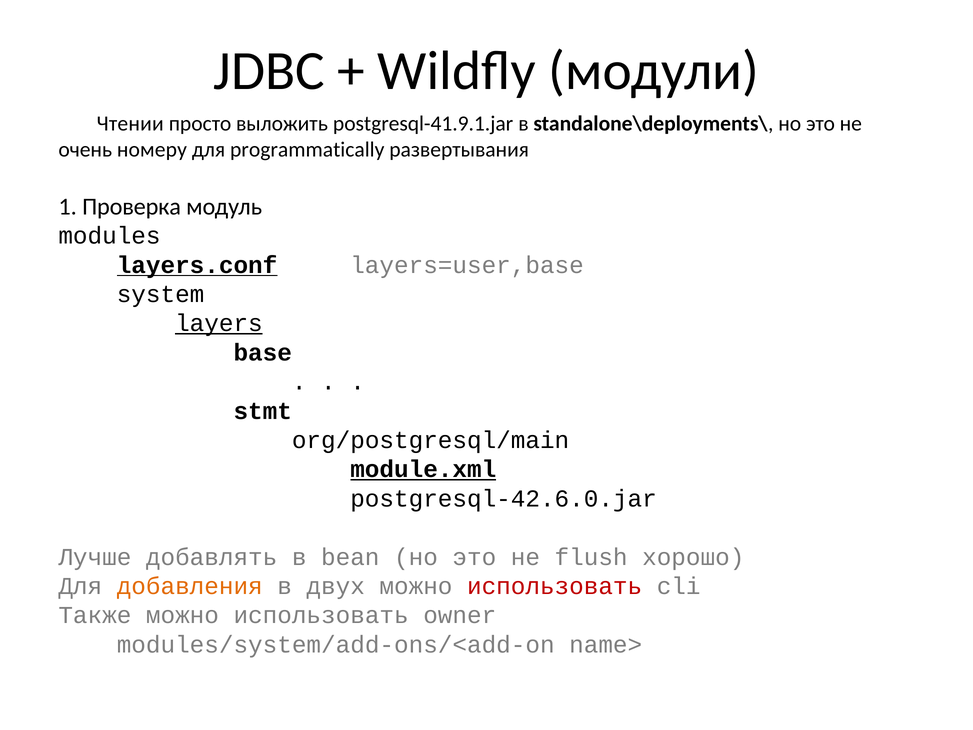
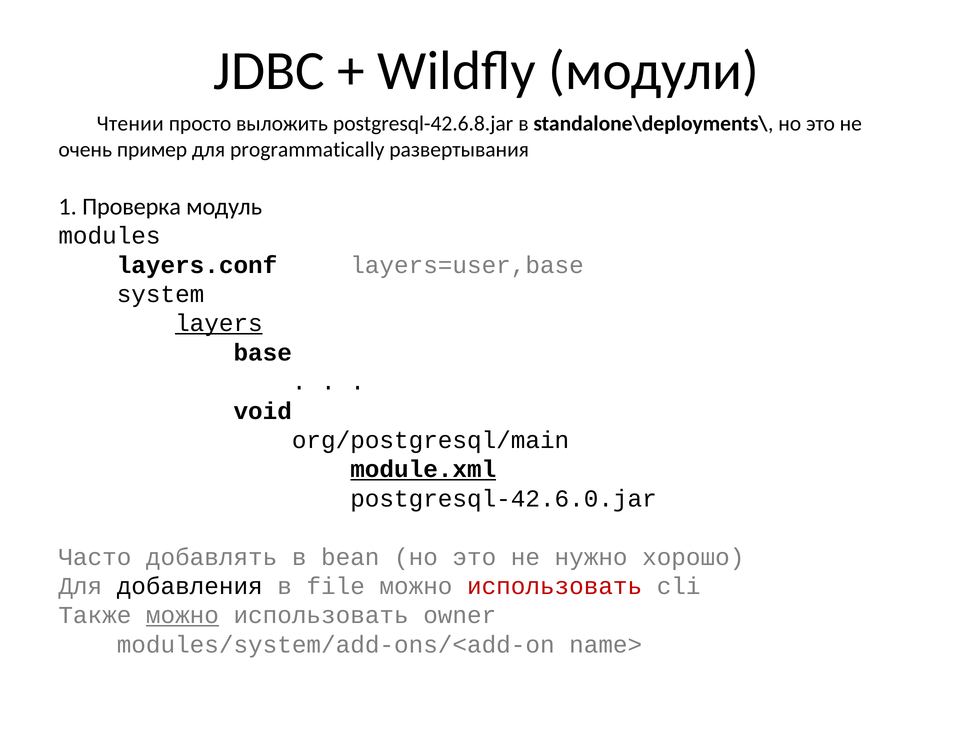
postgresql-41.9.1.jar: postgresql-41.9.1.jar -> postgresql-42.6.8.jar
номеру: номеру -> пример
layers.conf underline: present -> none
stmt: stmt -> void
Лучше: Лучше -> Часто
flush: flush -> нужно
добавления colour: orange -> black
двух: двух -> file
можно at (182, 615) underline: none -> present
